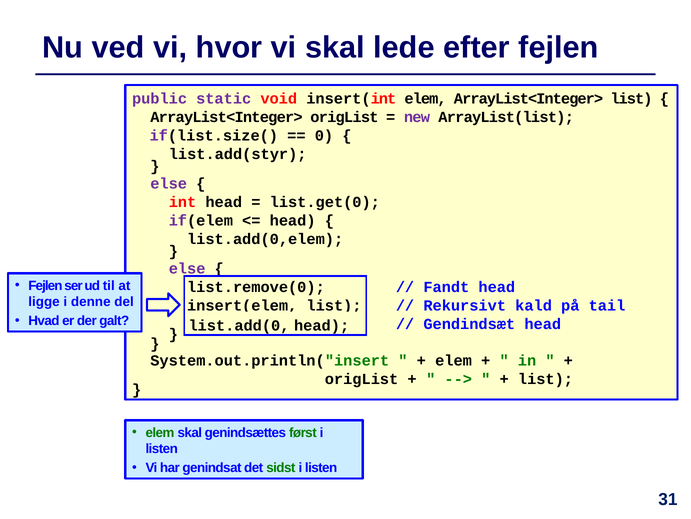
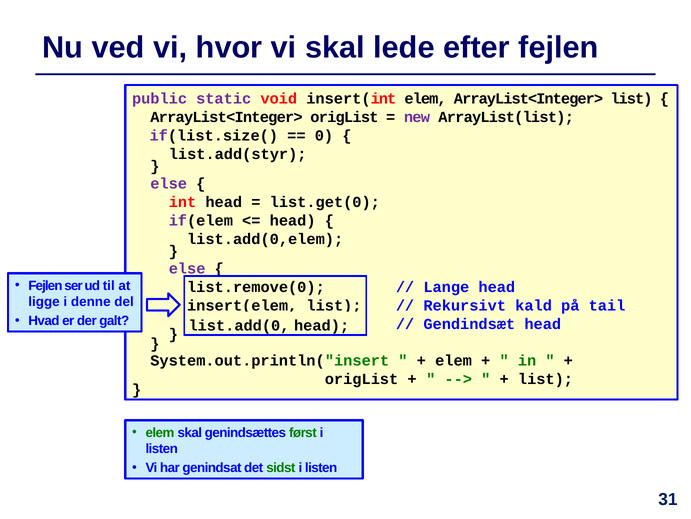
Fandt: Fandt -> Lange
